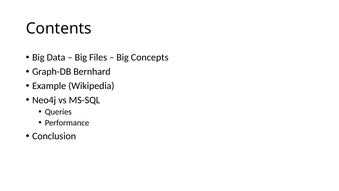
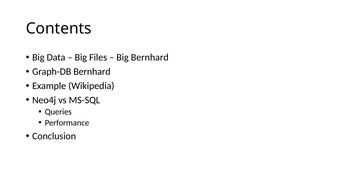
Big Concepts: Concepts -> Bernhard
